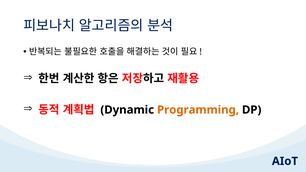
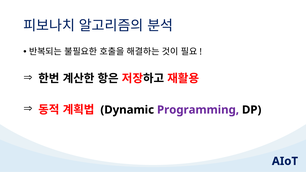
Programming colour: orange -> purple
